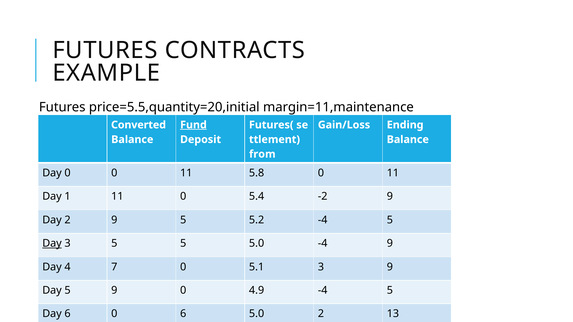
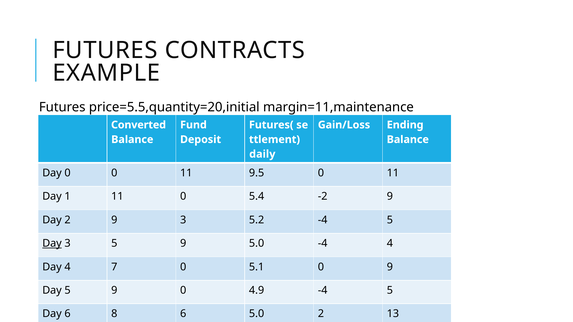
Fund underline: present -> none
from: from -> daily
5.8: 5.8 -> 9.5
9 5: 5 -> 3
3 5 5: 5 -> 9
-4 9: 9 -> 4
5.1 3: 3 -> 0
6 0: 0 -> 8
